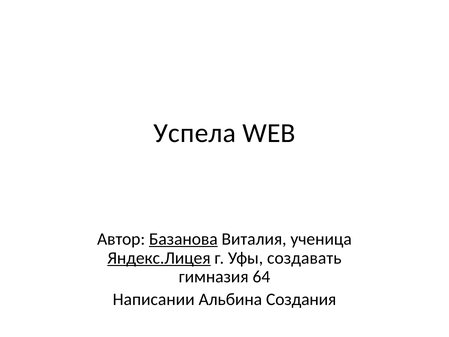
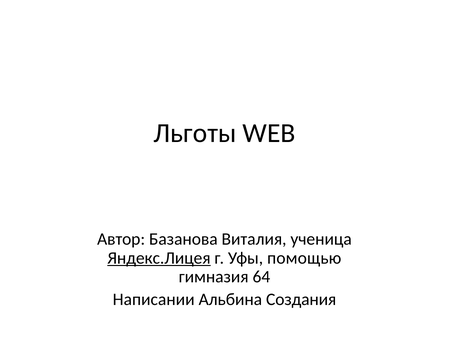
Успела: Успела -> Льготы
Базанова underline: present -> none
создавать: создавать -> помощью
